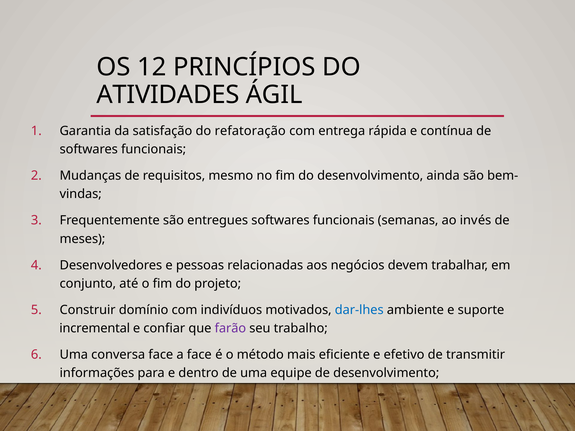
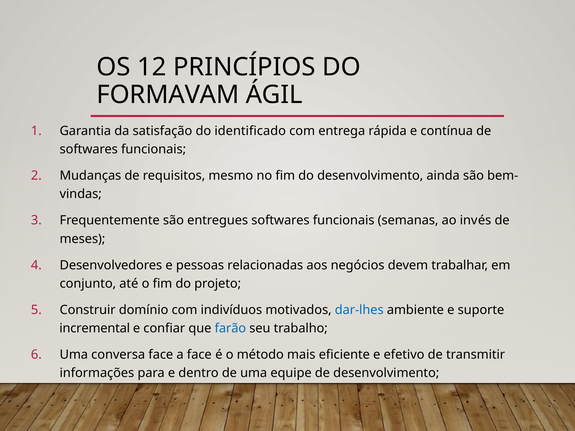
ATIVIDADES: ATIVIDADES -> FORMAVAM
refatoração: refatoração -> identificado
farão colour: purple -> blue
